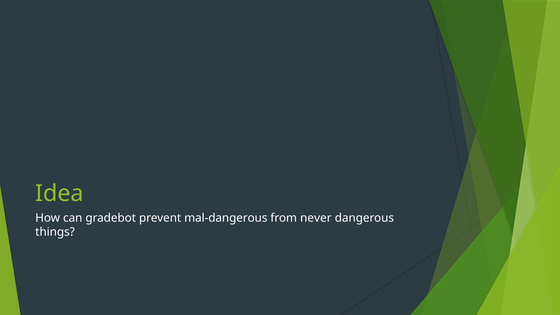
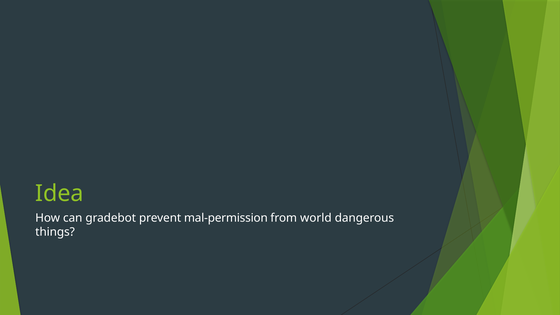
mal-dangerous: mal-dangerous -> mal-permission
never: never -> world
